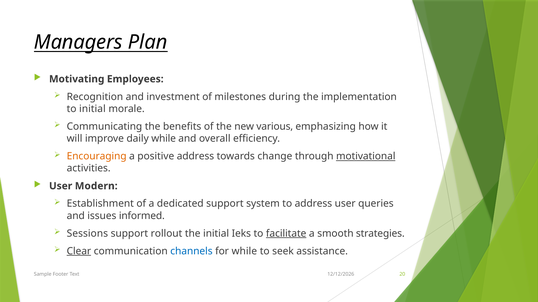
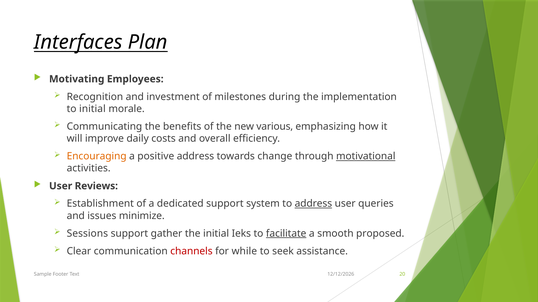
Managers: Managers -> Interfaces
daily while: while -> costs
Modern: Modern -> Reviews
address at (313, 204) underline: none -> present
informed: informed -> minimize
rollout: rollout -> gather
strategies: strategies -> proposed
Clear underline: present -> none
channels colour: blue -> red
